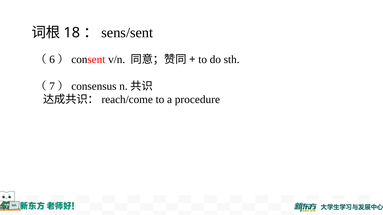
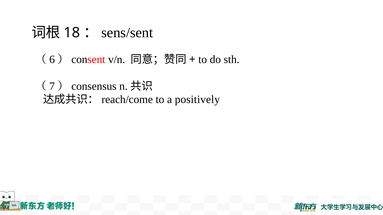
procedure: procedure -> positively
